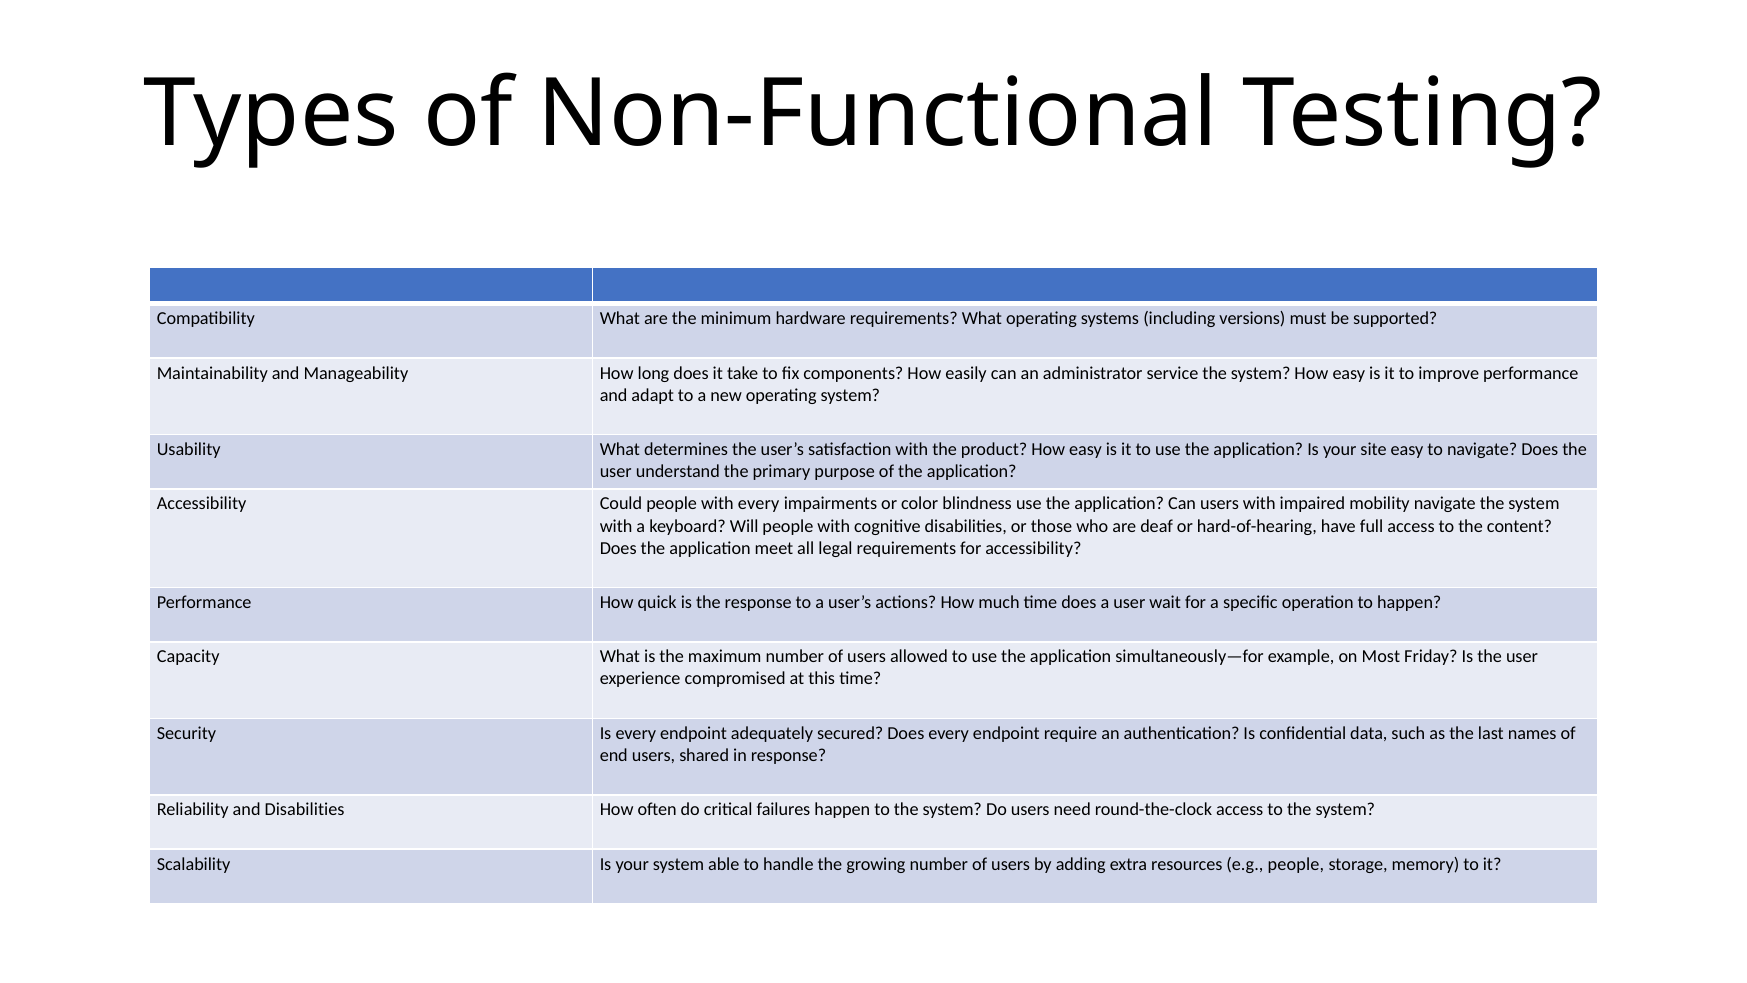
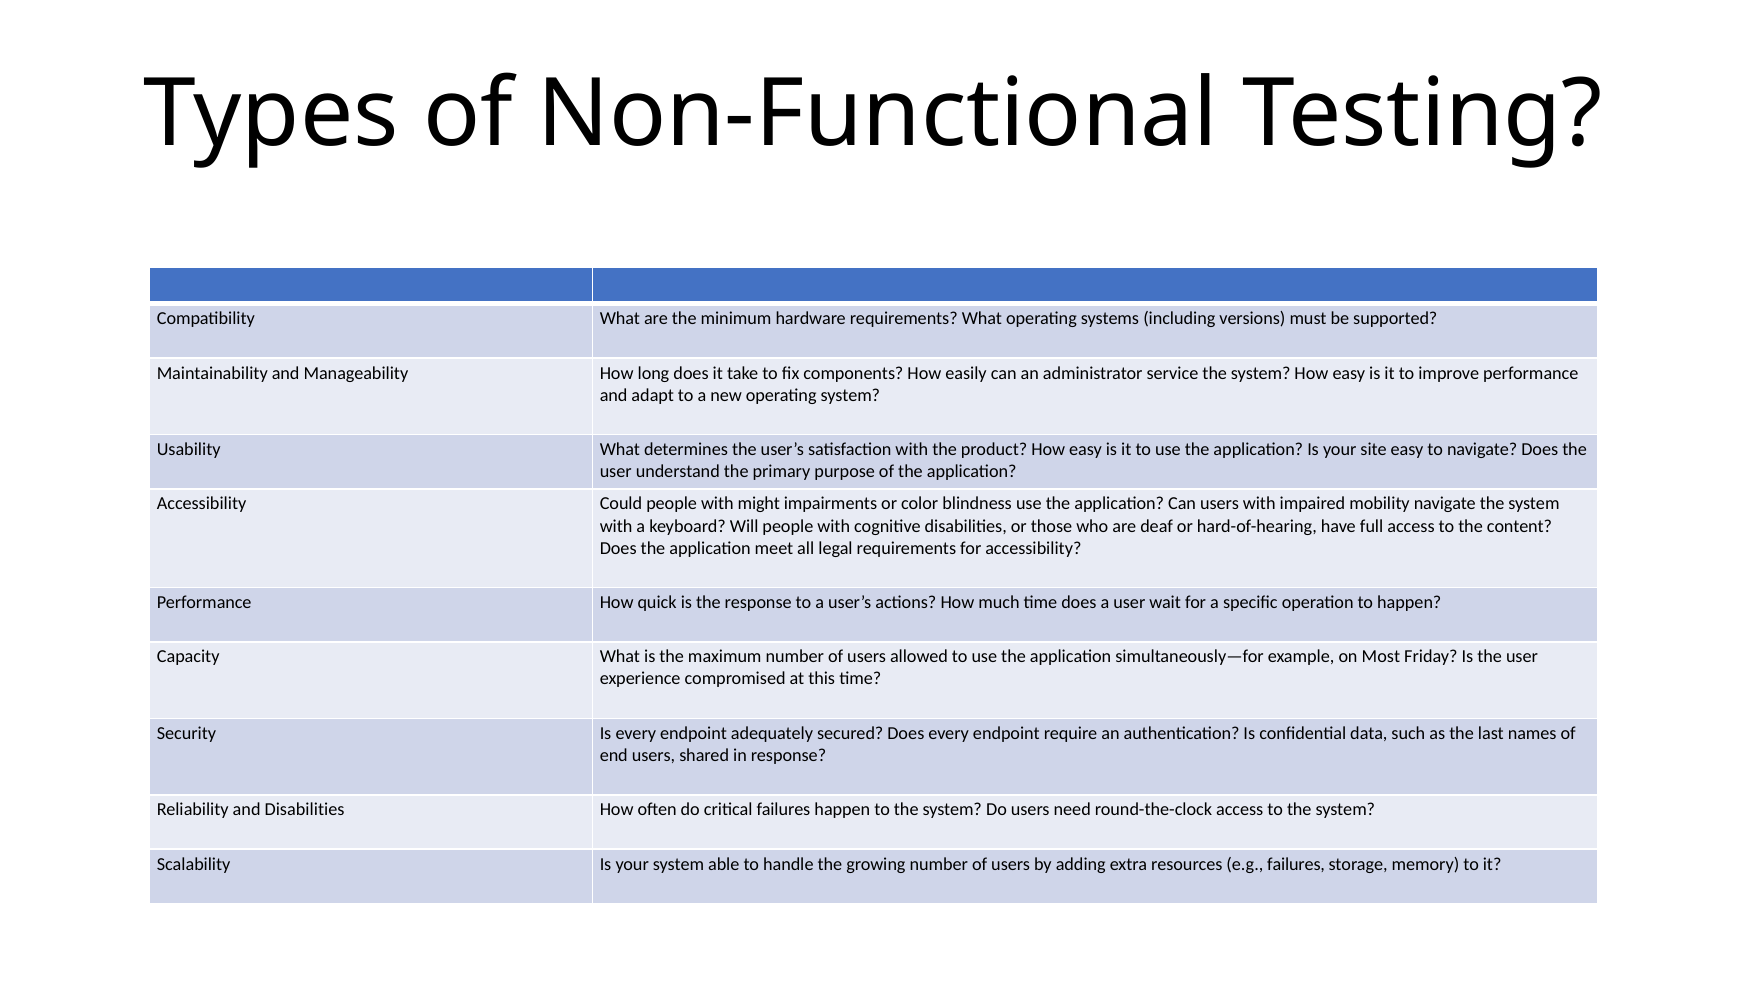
with every: every -> might
e.g people: people -> failures
